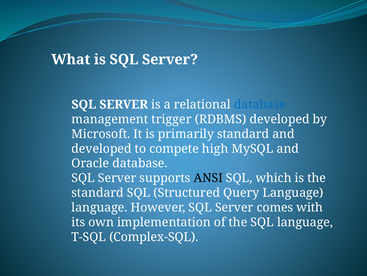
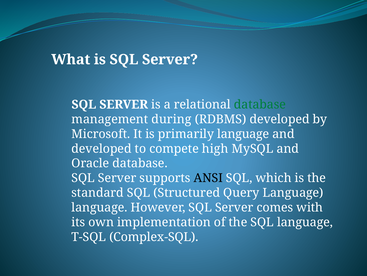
database at (260, 104) colour: blue -> green
trigger: trigger -> during
primarily standard: standard -> language
